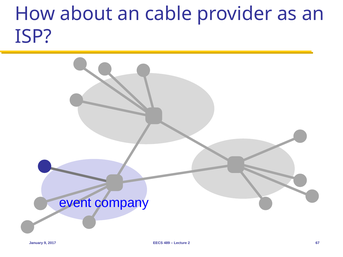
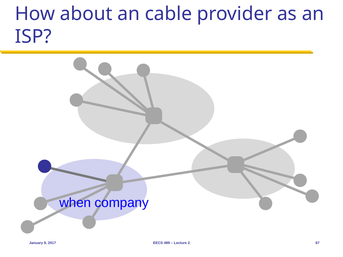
event: event -> when
